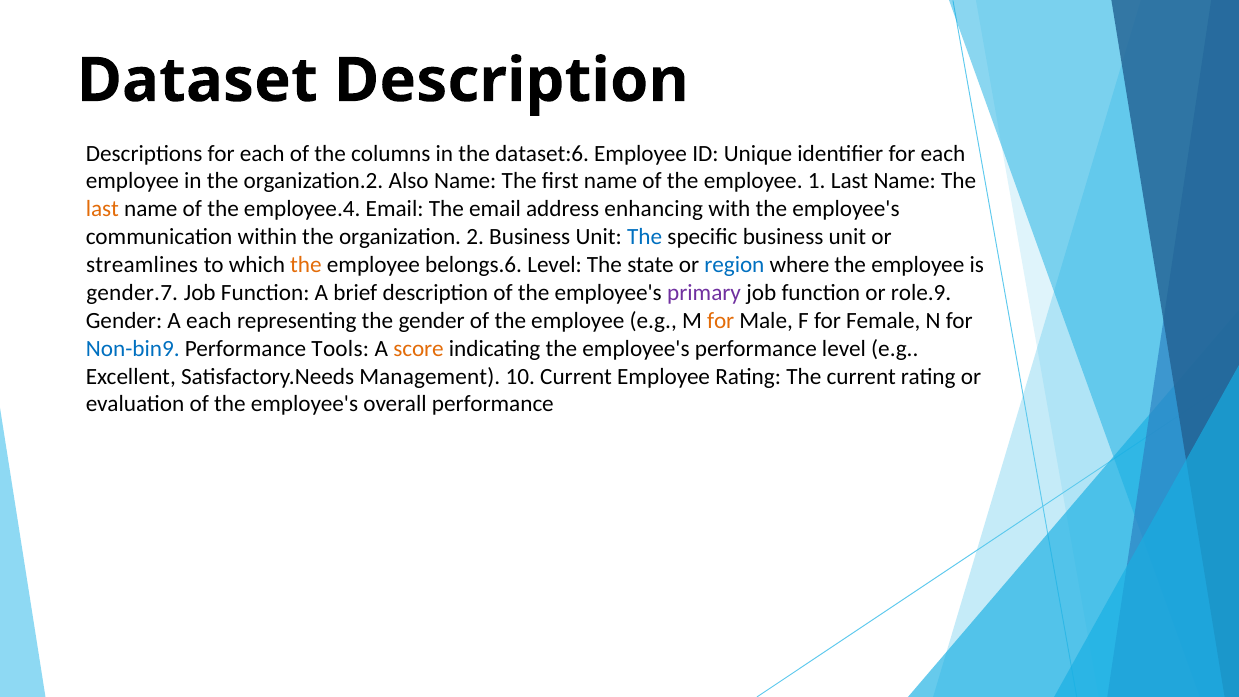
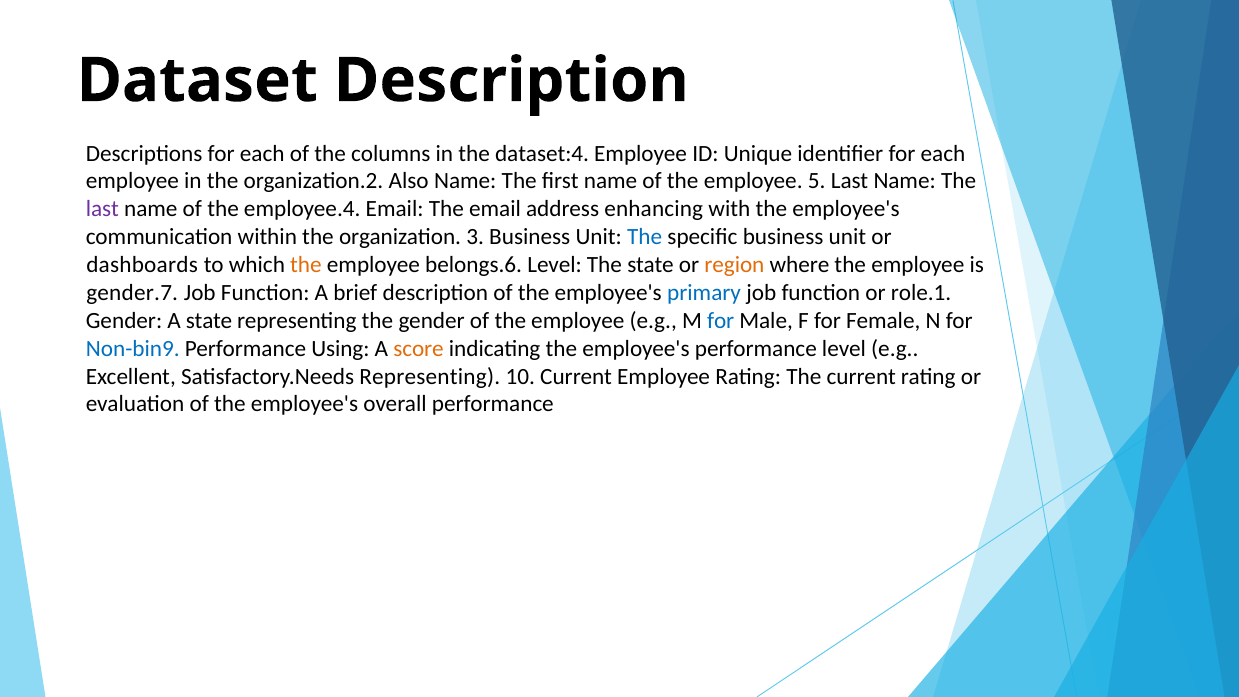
dataset:6: dataset:6 -> dataset:4
1: 1 -> 5
last at (102, 209) colour: orange -> purple
2: 2 -> 3
streamlines: streamlines -> dashboards
region colour: blue -> orange
primary colour: purple -> blue
role.9: role.9 -> role.1
A each: each -> state
for at (721, 321) colour: orange -> blue
Tools: Tools -> Using
Satisfactory.Needs Management: Management -> Representing
